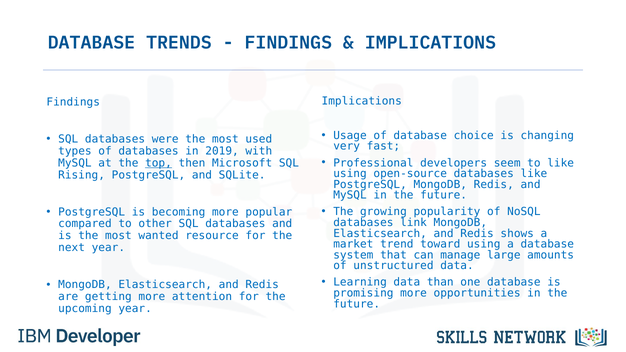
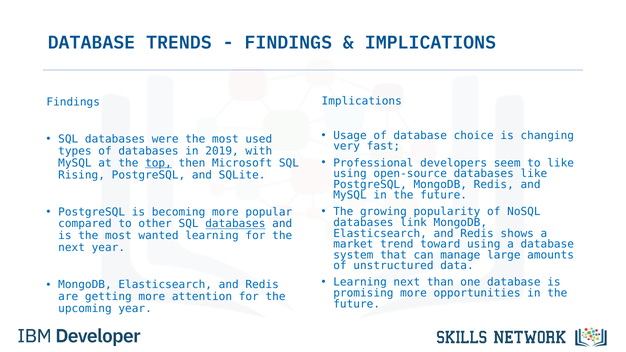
databases at (235, 224) underline: none -> present
wanted resource: resource -> learning
Learning data: data -> next
